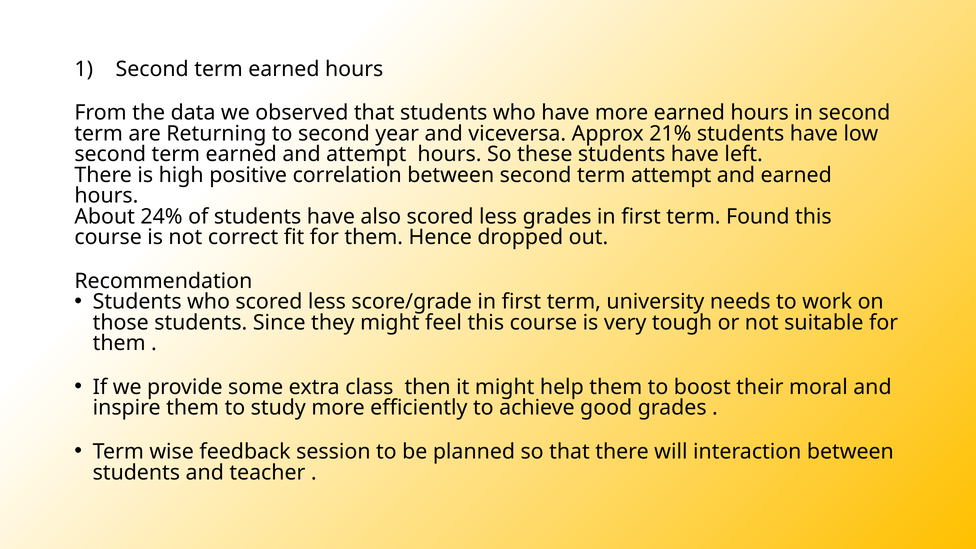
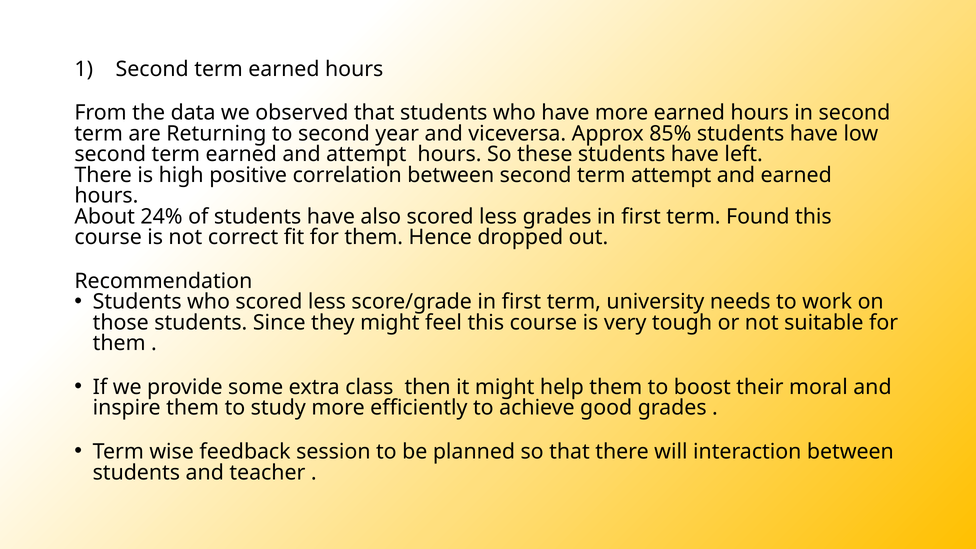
21%: 21% -> 85%
